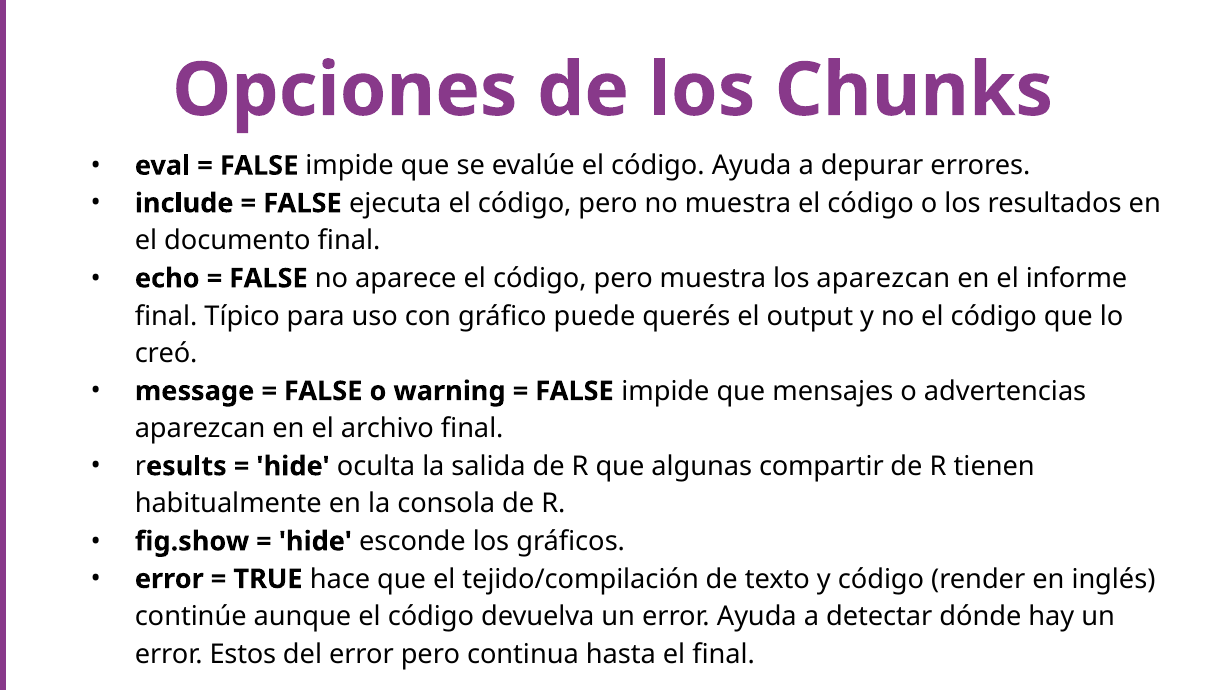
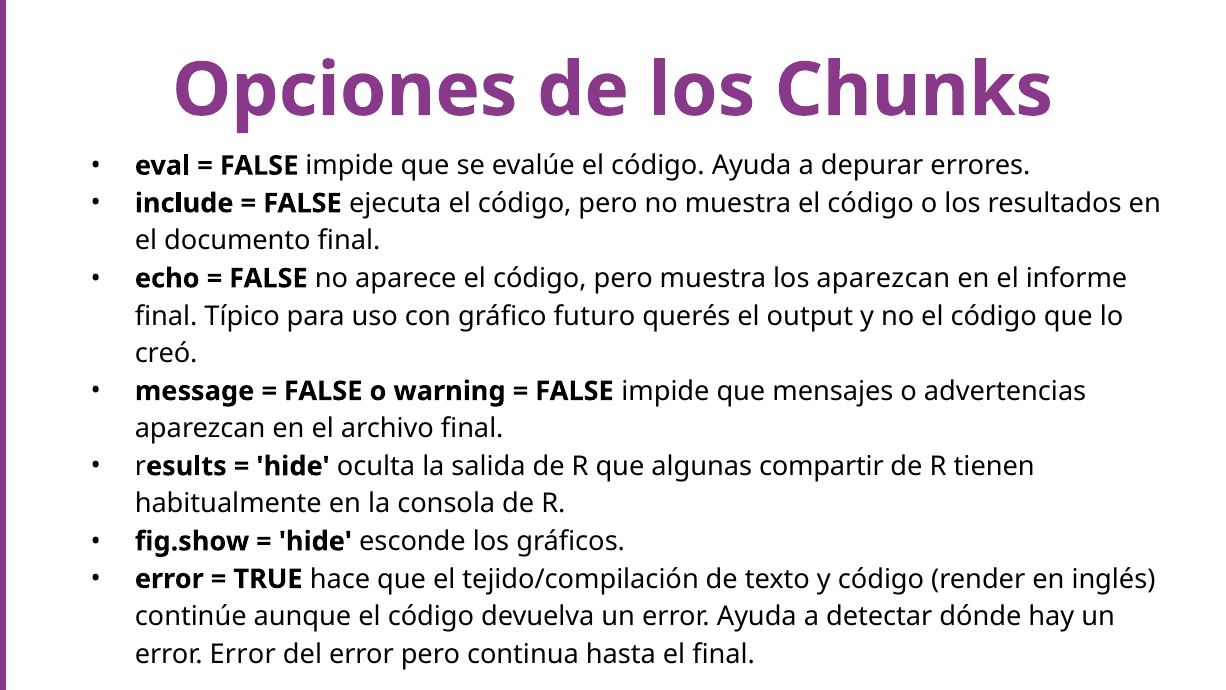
puede: puede -> futuro
error Estos: Estos -> Error
